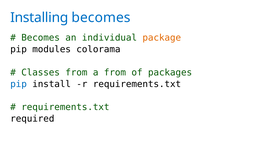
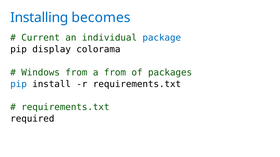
Becomes at (41, 38): Becomes -> Current
package colour: orange -> blue
modules: modules -> display
Classes: Classes -> Windows
